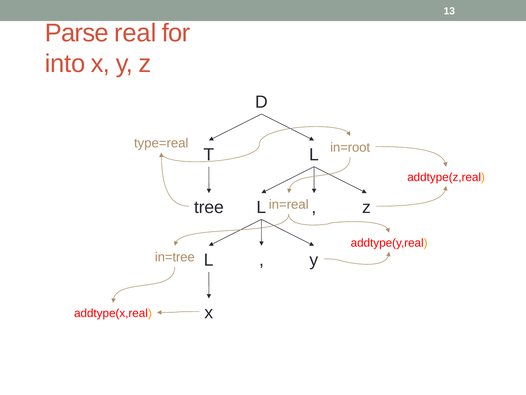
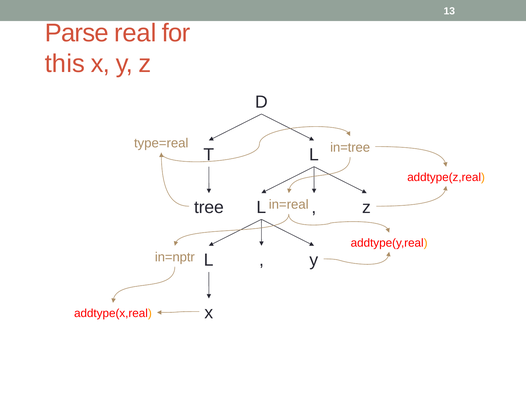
into: into -> this
in=root: in=root -> in=tree
in=tree: in=tree -> in=nptr
